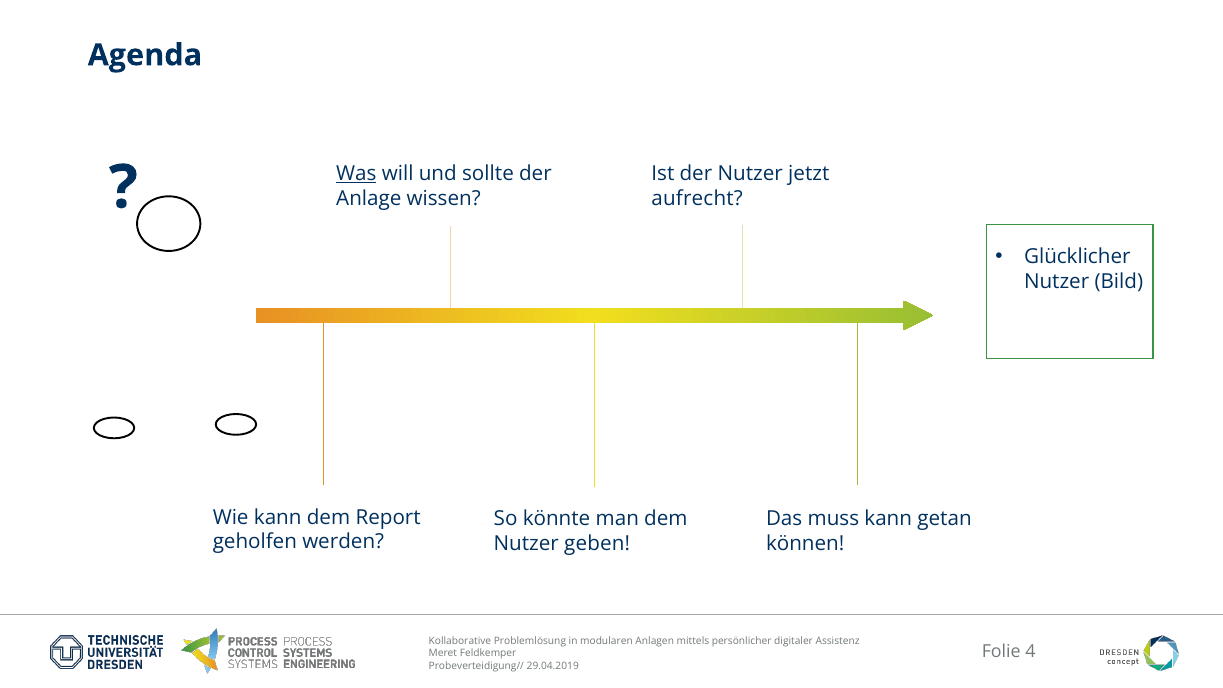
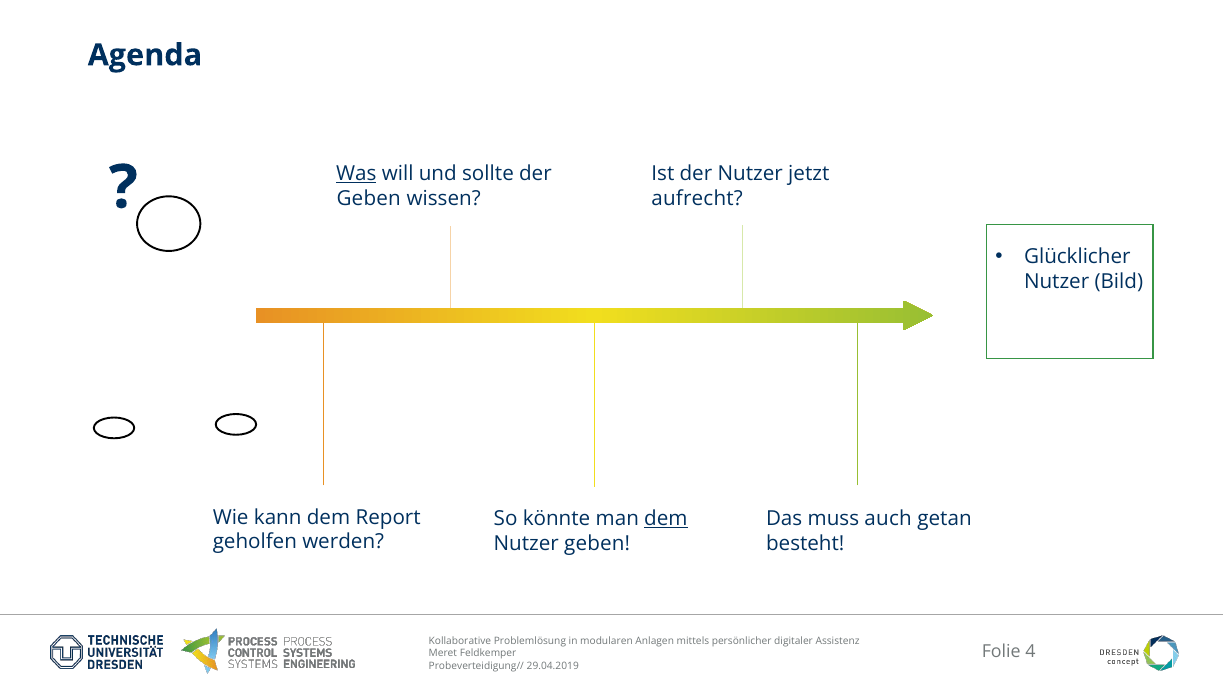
Anlage at (369, 198): Anlage -> Geben
dem at (666, 519) underline: none -> present
muss kann: kann -> auch
können: können -> besteht
